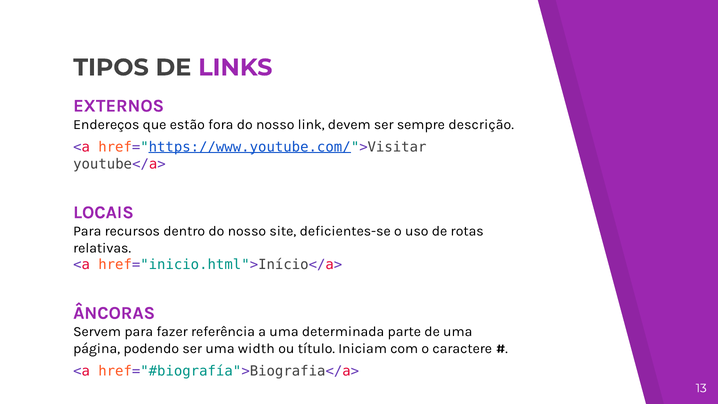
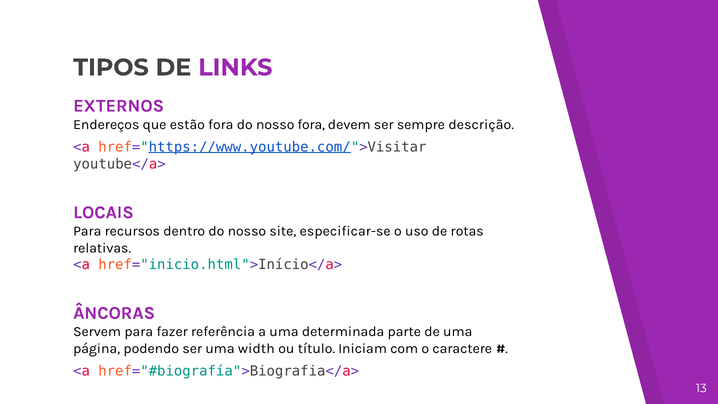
nosso link: link -> fora
deficientes-se: deficientes-se -> especificar-se
